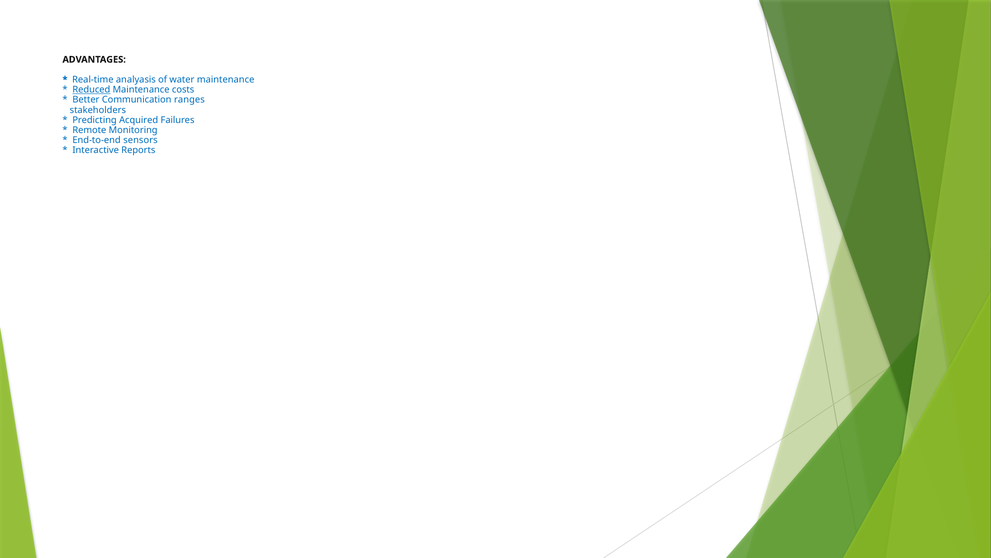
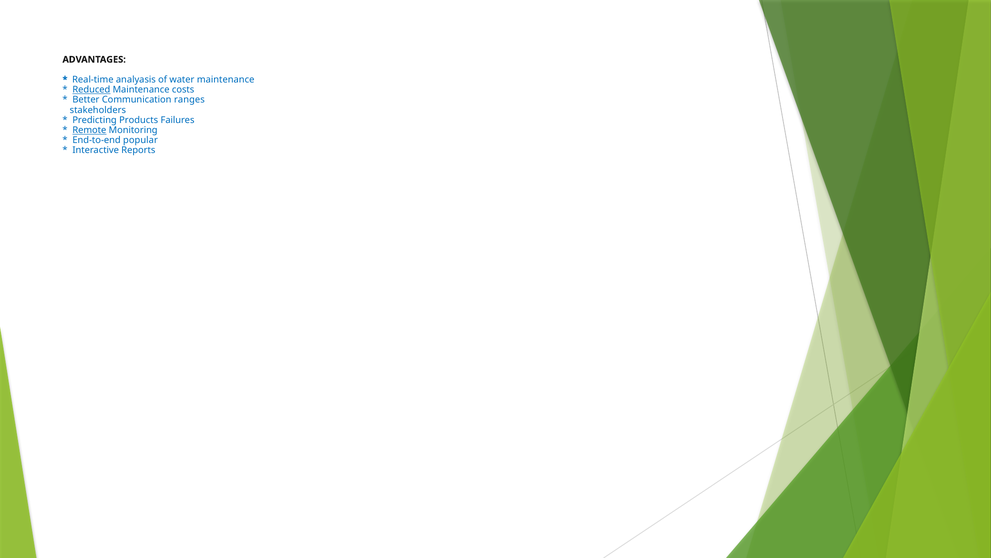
Acquired: Acquired -> Products
Remote underline: none -> present
sensors: sensors -> popular
